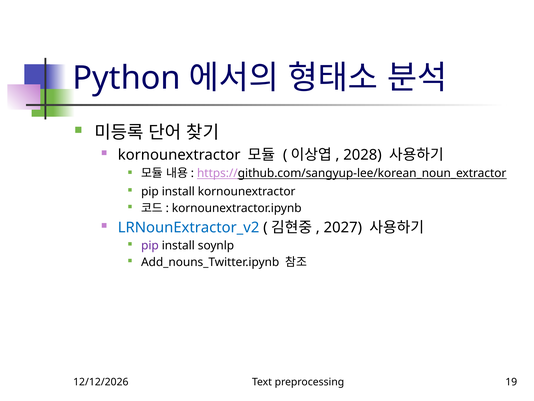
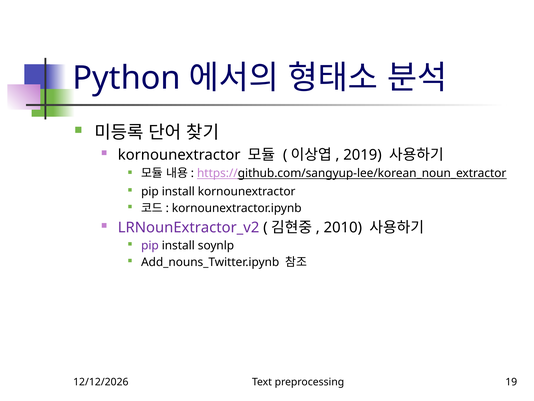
2028: 2028 -> 2019
LRNounExtractor_v2 colour: blue -> purple
2027: 2027 -> 2010
